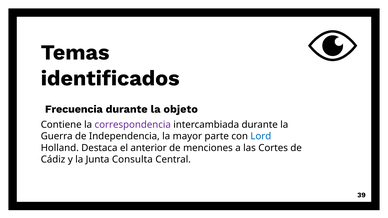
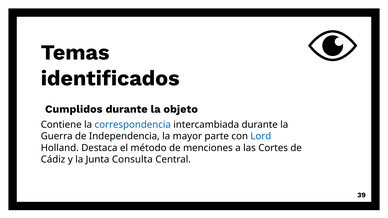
Frecuencia: Frecuencia -> Cumplidos
correspondencia colour: purple -> blue
anterior: anterior -> método
